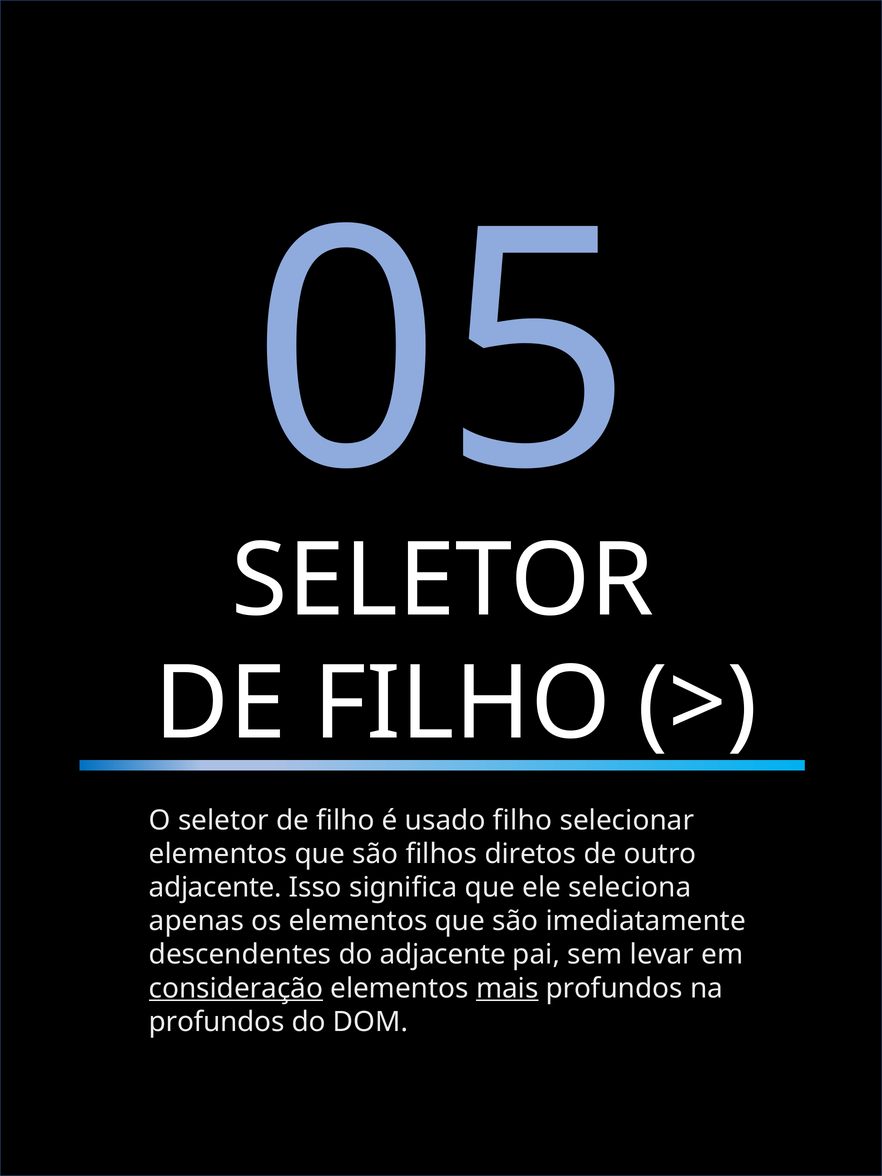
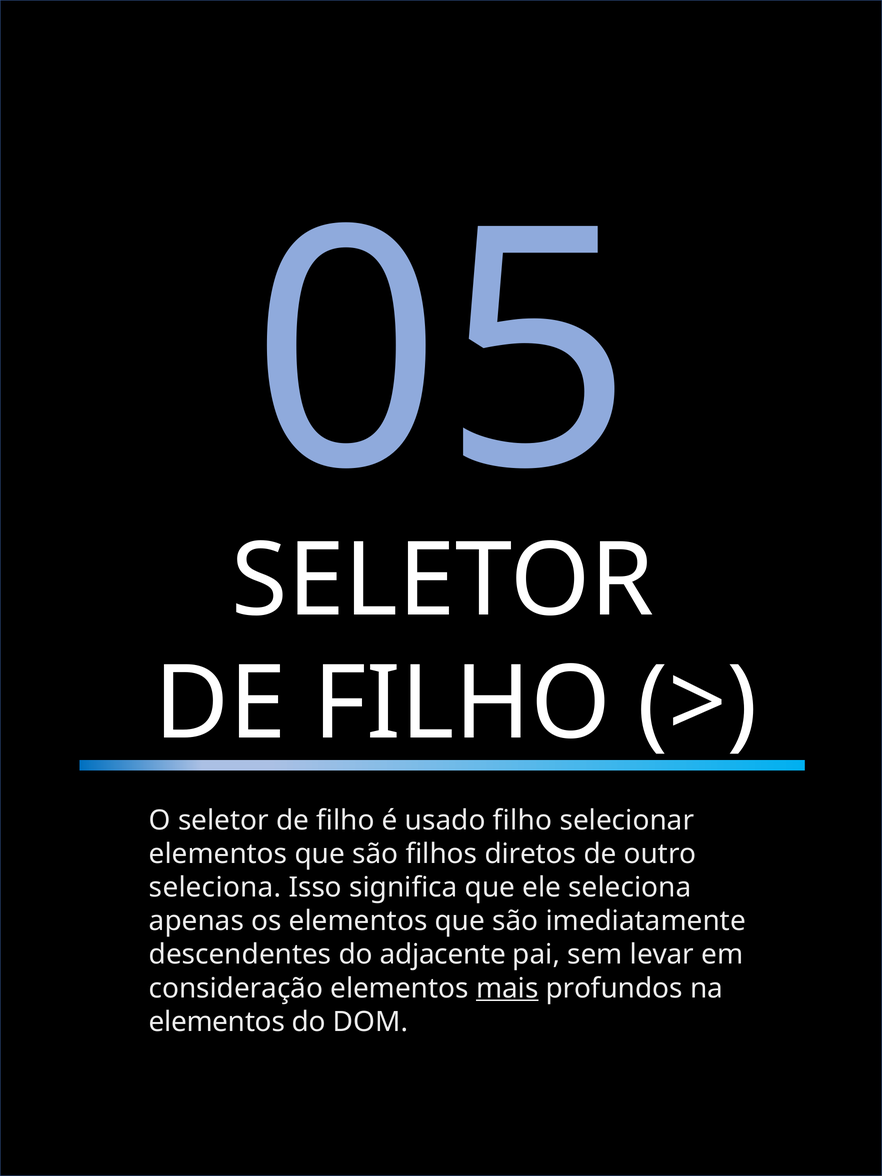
adjacente at (215, 887): adjacente -> seleciona
consideração underline: present -> none
profundos at (217, 1022): profundos -> elementos
